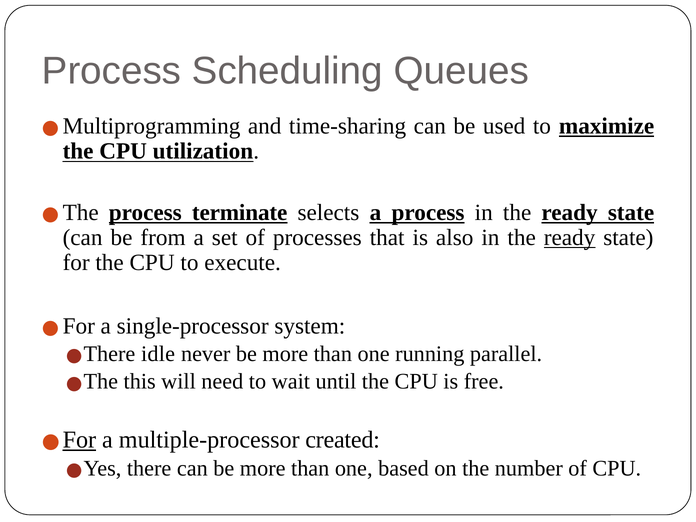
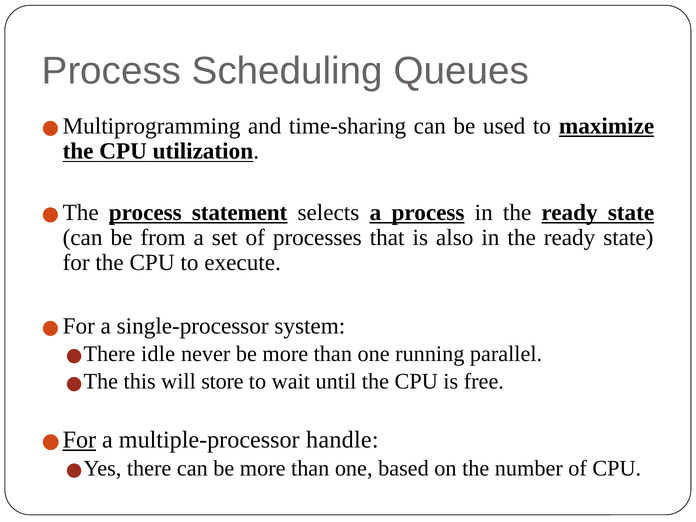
terminate: terminate -> statement
ready at (570, 238) underline: present -> none
need: need -> store
created: created -> handle
